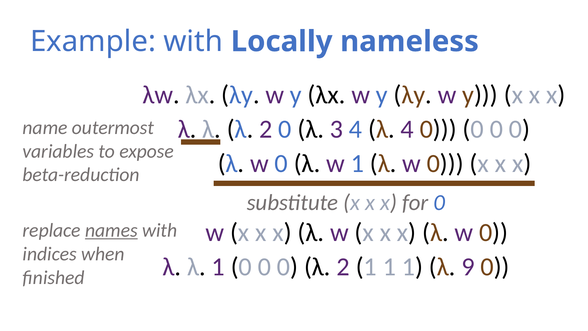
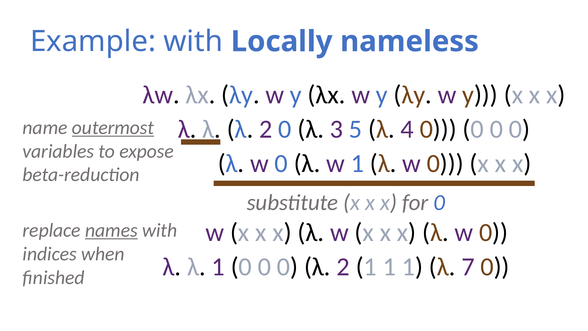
3 4: 4 -> 5
outermost underline: none -> present
9: 9 -> 7
